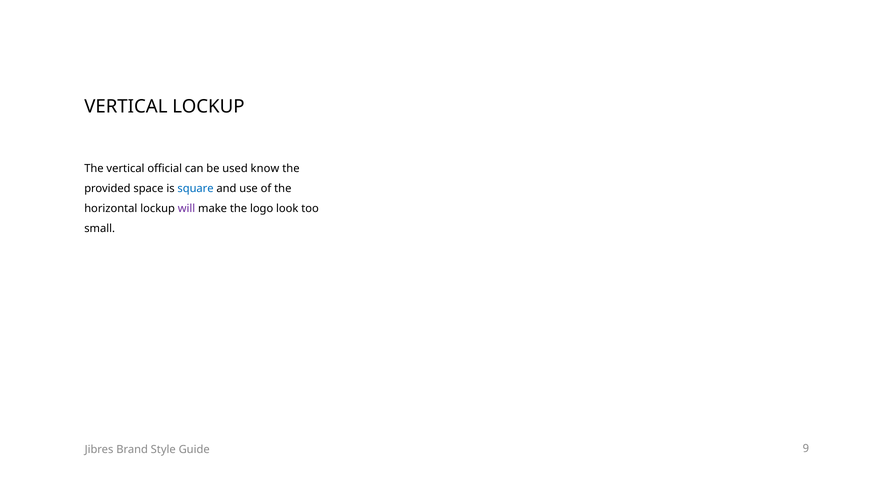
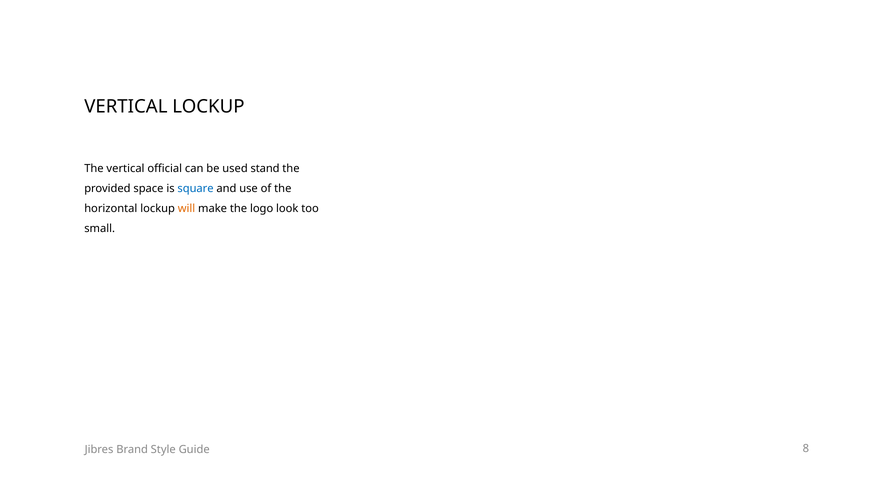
know: know -> stand
will colour: purple -> orange
9: 9 -> 8
